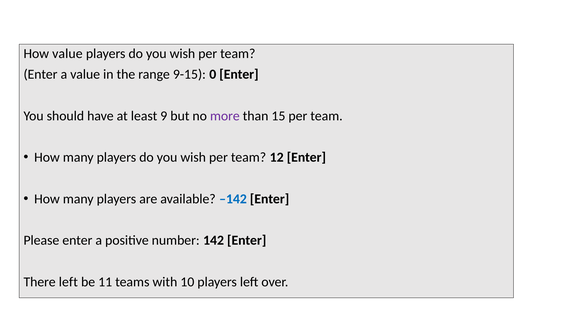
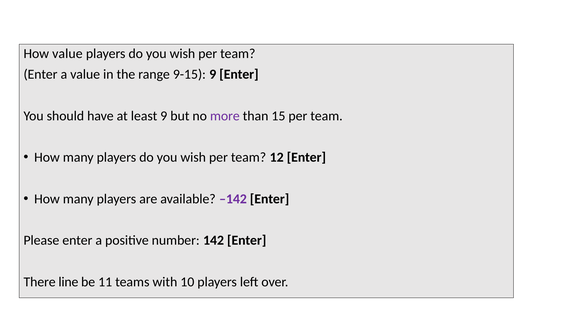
9-15 0: 0 -> 9
–142 colour: blue -> purple
There left: left -> line
